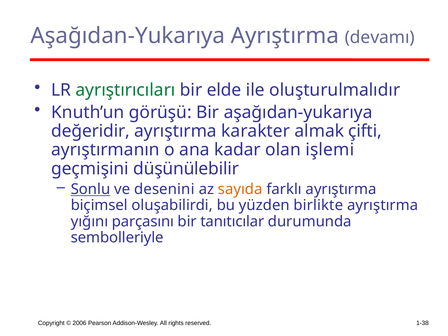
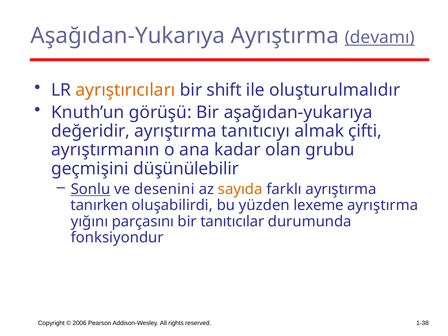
devamı underline: none -> present
ayrıştırıcıları colour: green -> orange
elde: elde -> shift
karakter: karakter -> tanıtıcıyı
işlemi: işlemi -> grubu
biçimsel: biçimsel -> tanırken
birlikte: birlikte -> lexeme
sembolleriyle: sembolleriyle -> fonksiyondur
